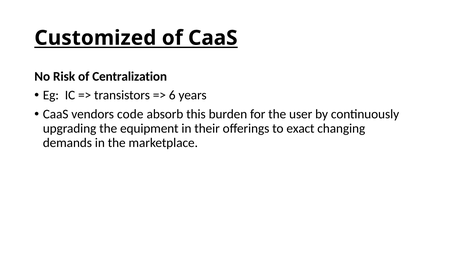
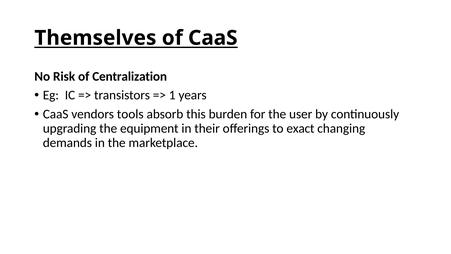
Customized: Customized -> Themselves
6: 6 -> 1
code: code -> tools
